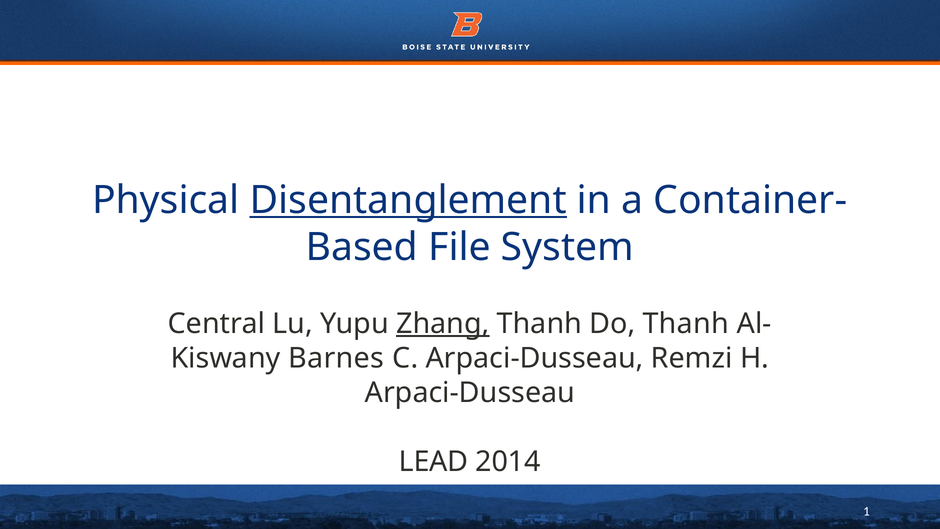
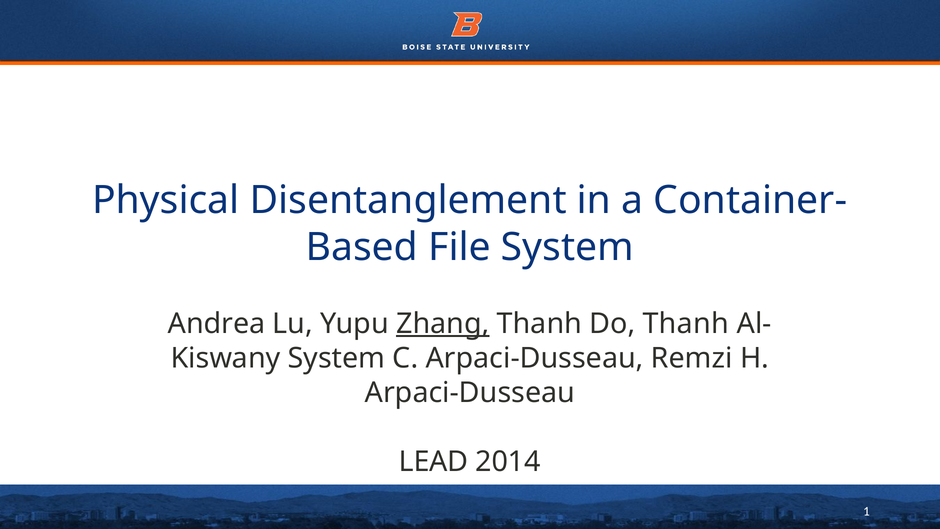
Disentanglement underline: present -> none
Central: Central -> Andrea
Barnes at (336, 358): Barnes -> System
